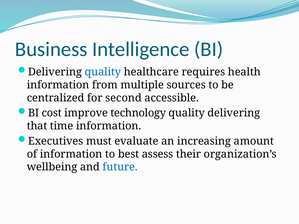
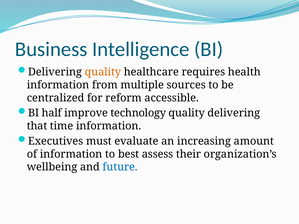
quality at (103, 72) colour: blue -> orange
second: second -> reform
cost: cost -> half
